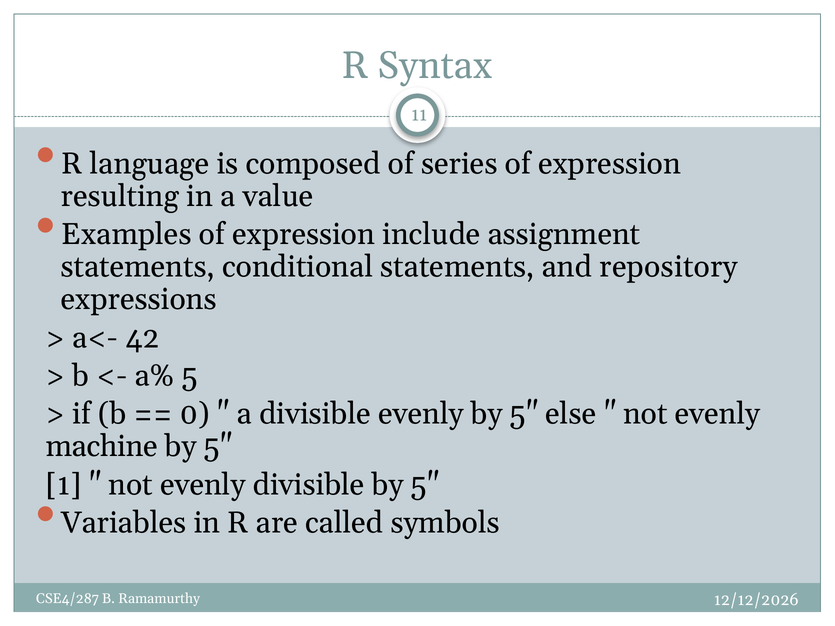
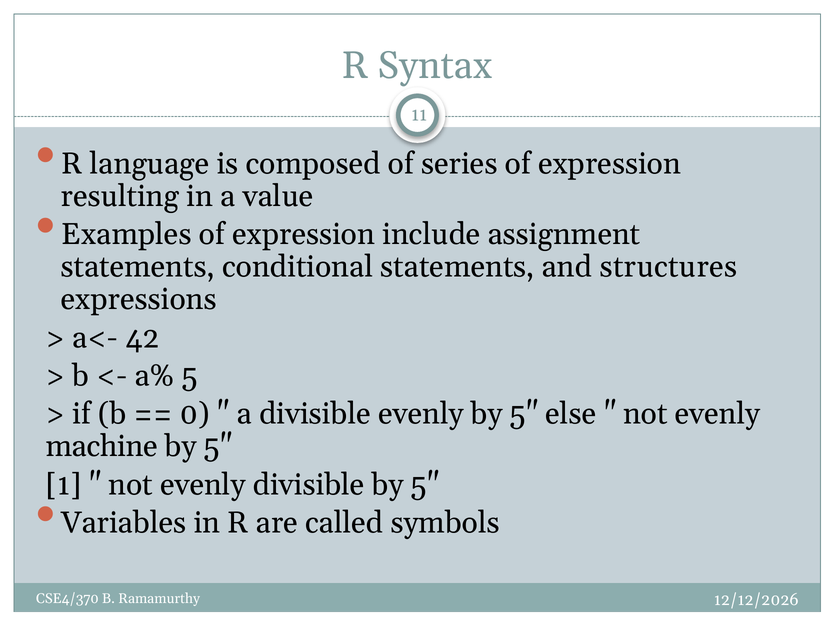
repository: repository -> structures
CSE4/287: CSE4/287 -> CSE4/370
